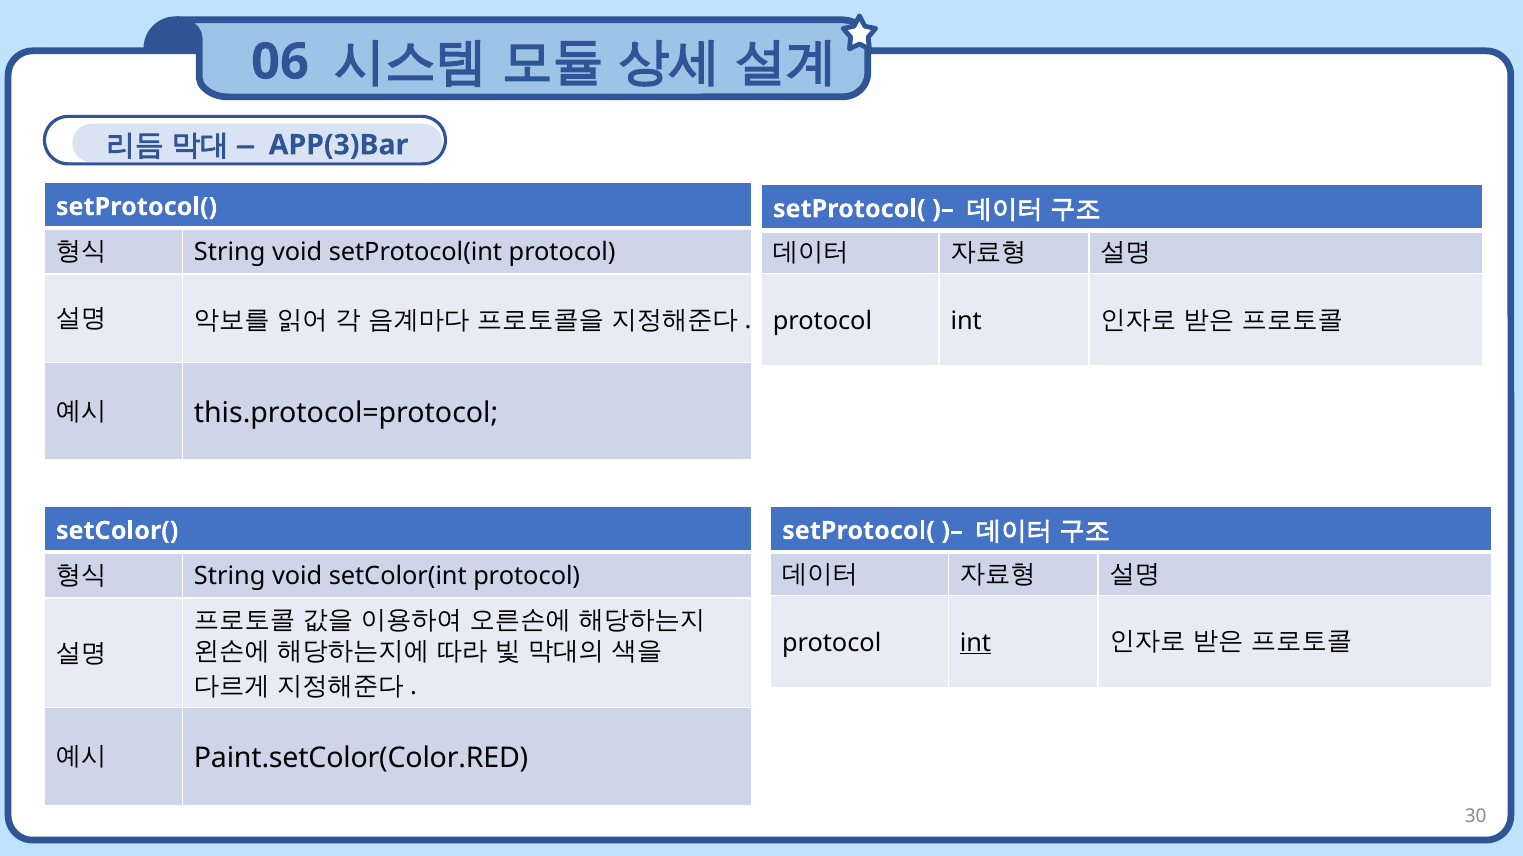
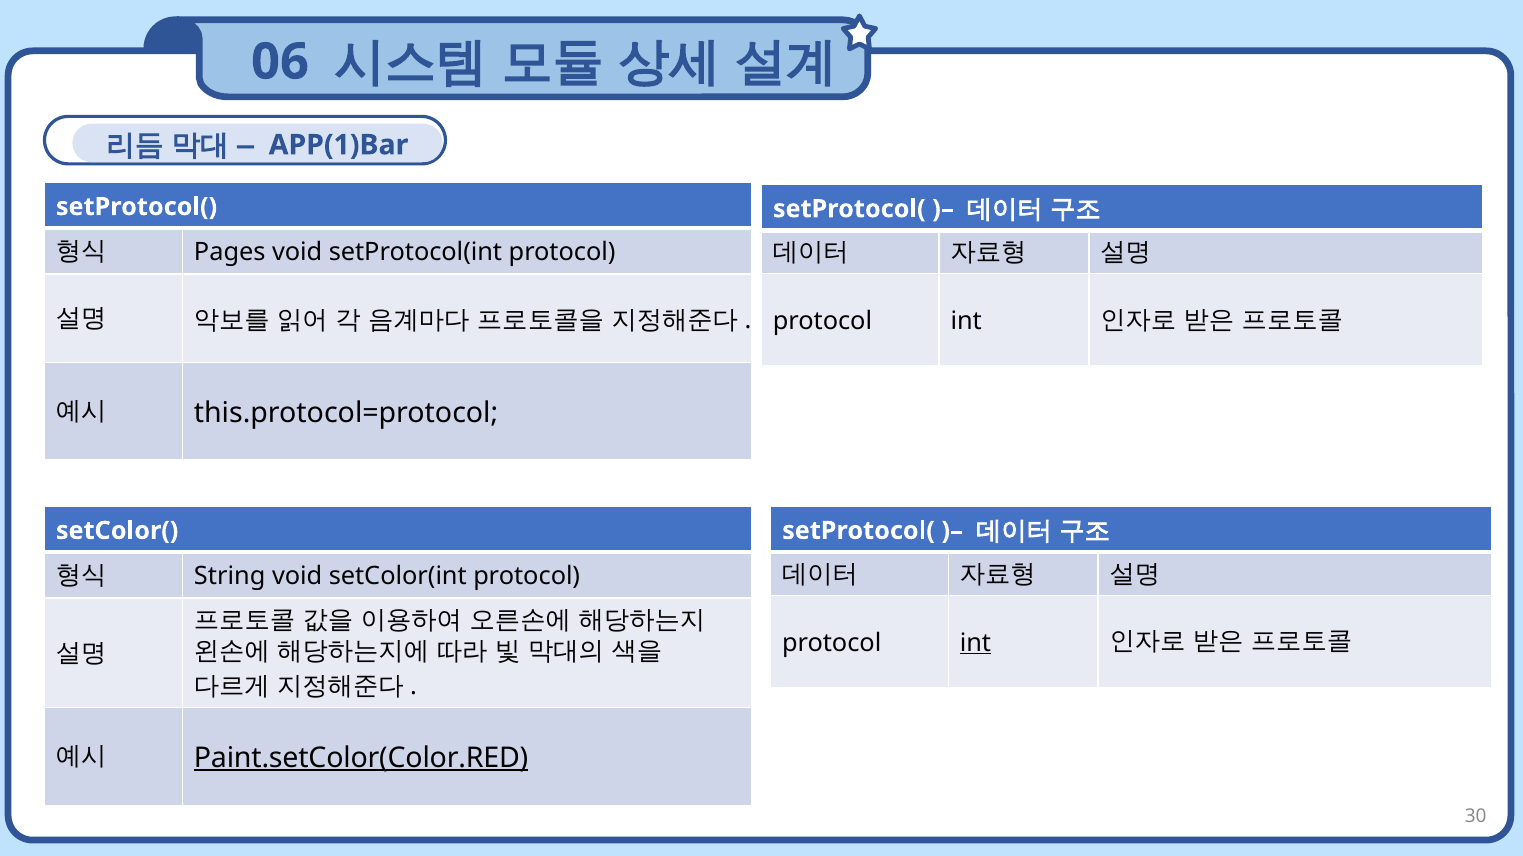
APP(3)Bar: APP(3)Bar -> APP(1)Bar
String at (230, 253): String -> Pages
Paint.setColor(Color.RED underline: none -> present
